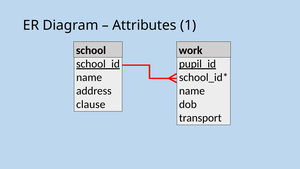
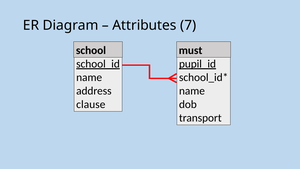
1: 1 -> 7
work: work -> must
